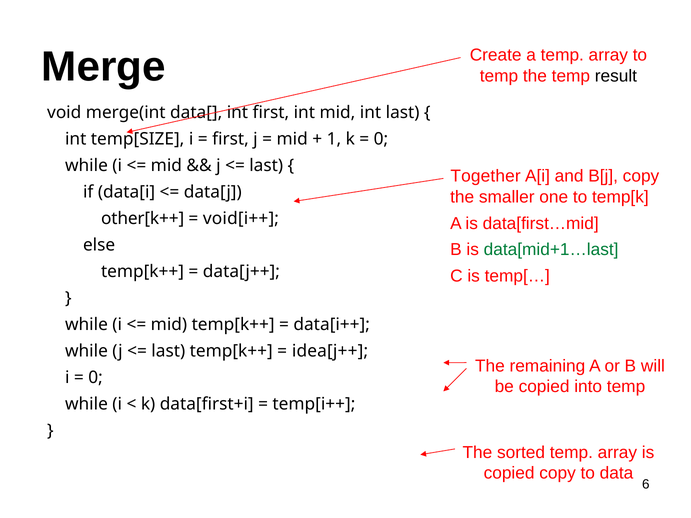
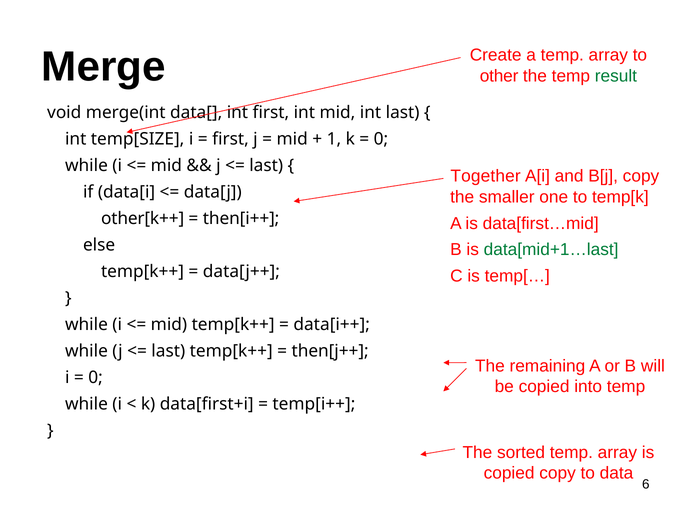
temp at (499, 76): temp -> other
result colour: black -> green
void[i++: void[i++ -> then[i++
idea[j++: idea[j++ -> then[j++
